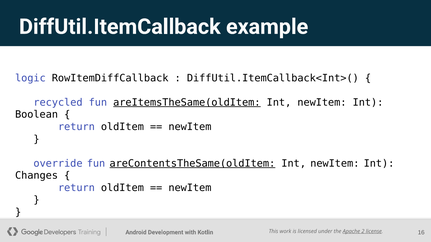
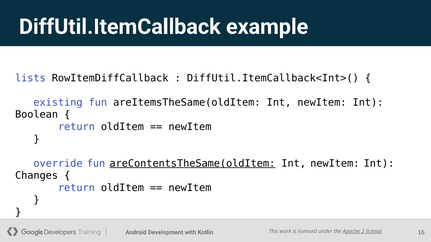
logic: logic -> lists
recycled: recycled -> existing
areItemsTheSame(oldItem underline: present -> none
